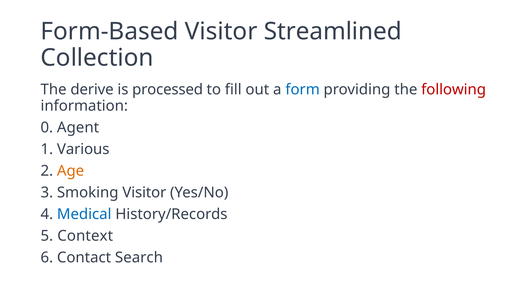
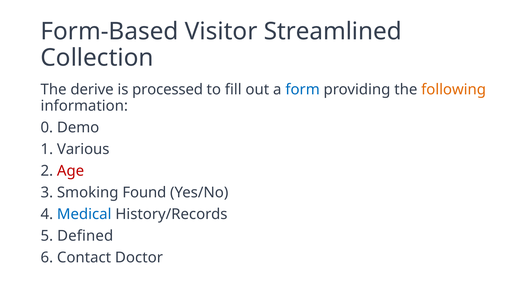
following colour: red -> orange
Agent: Agent -> Demo
Age colour: orange -> red
Smoking Visitor: Visitor -> Found
Context: Context -> Defined
Search: Search -> Doctor
